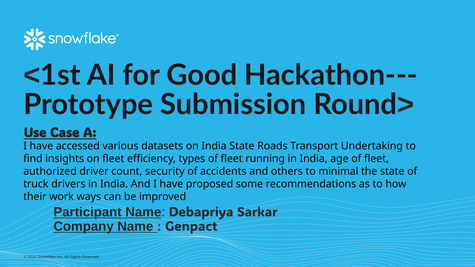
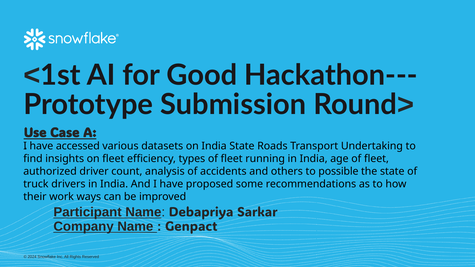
security: security -> analysis
minimal: minimal -> possible
